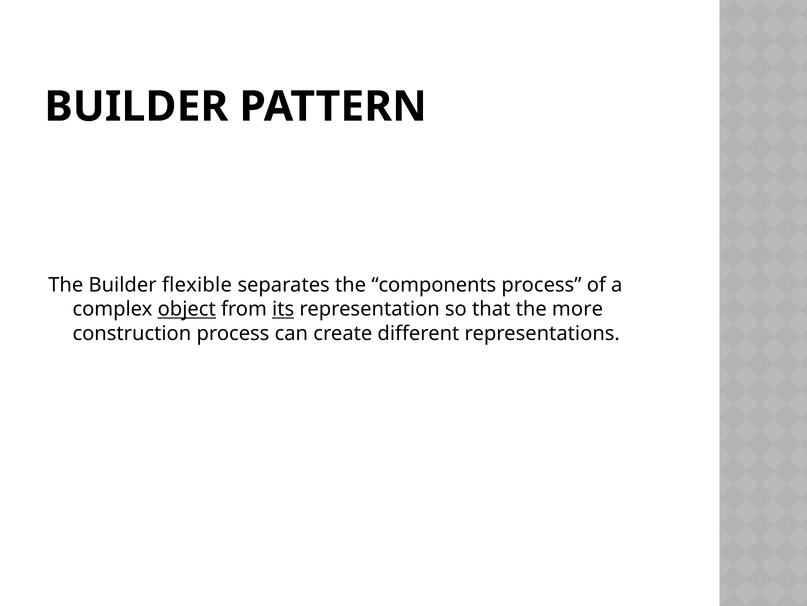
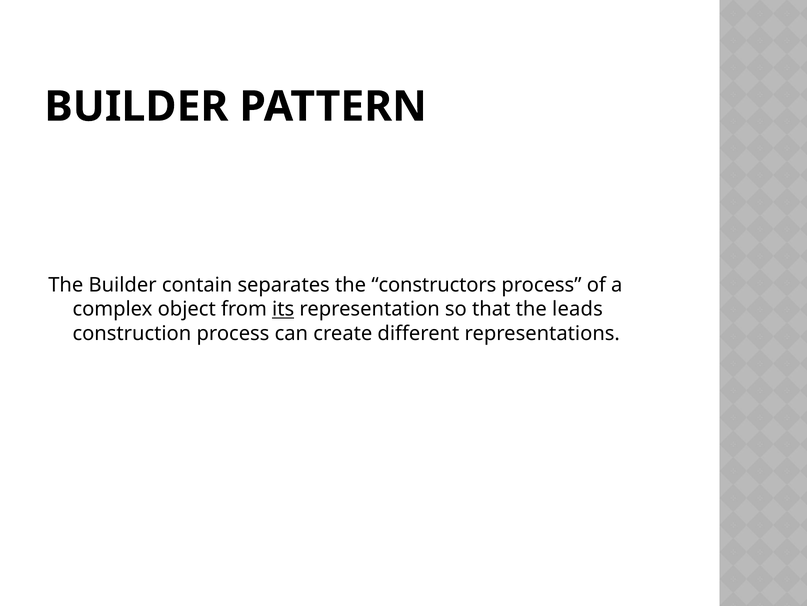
flexible: flexible -> contain
components: components -> constructors
object underline: present -> none
more: more -> leads
